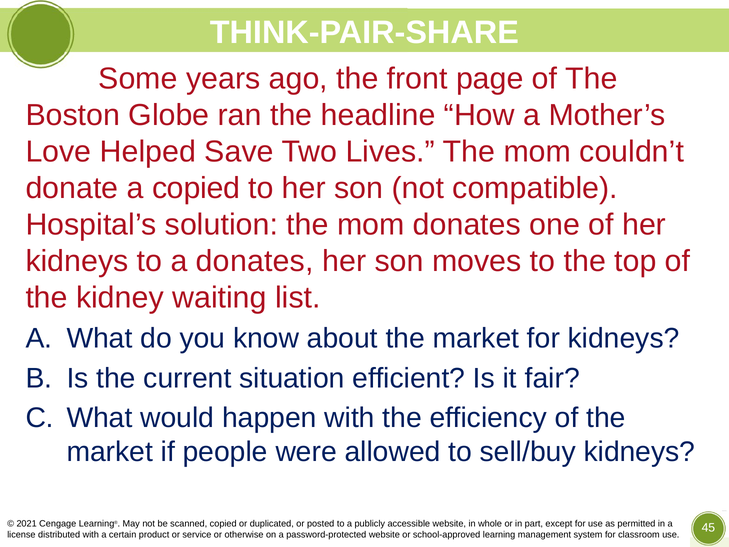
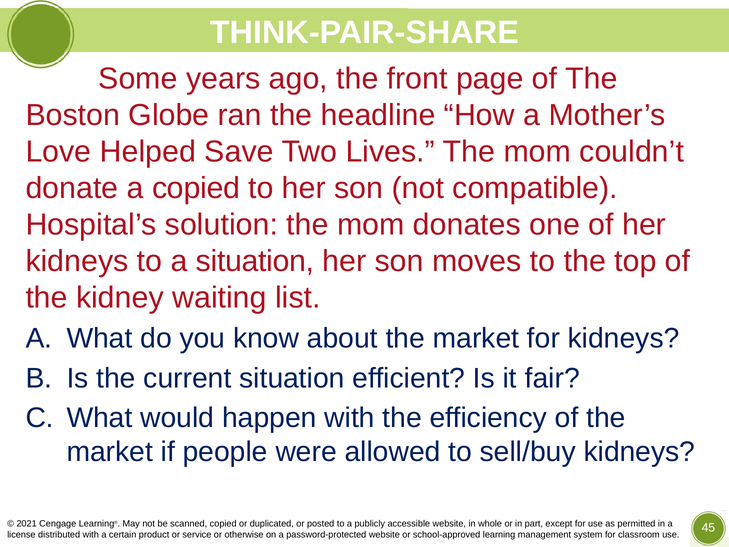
a donates: donates -> situation
